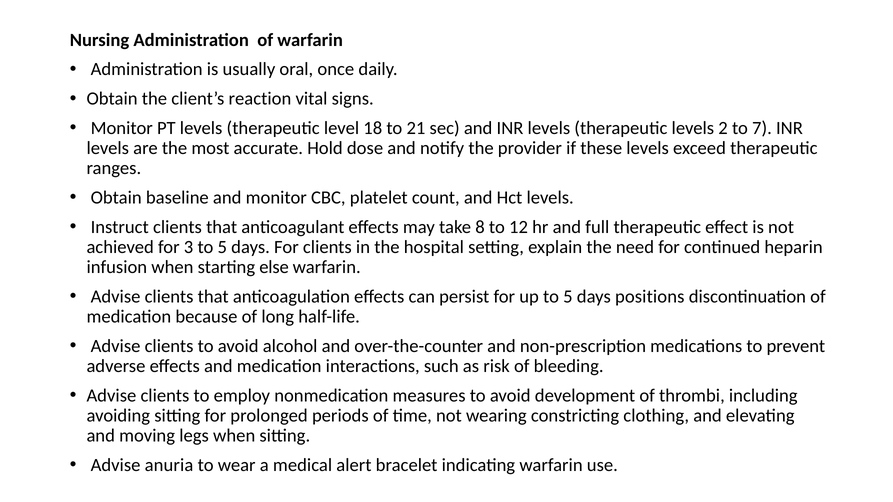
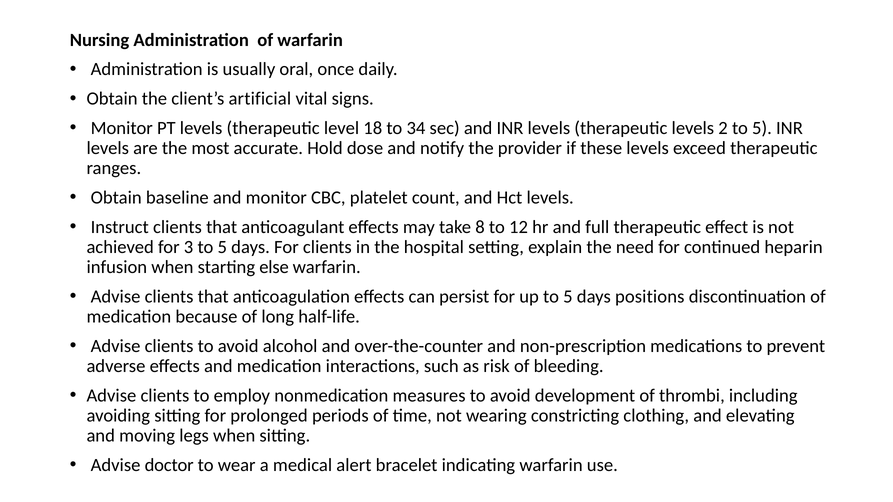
reaction: reaction -> artificial
21: 21 -> 34
2 to 7: 7 -> 5
anuria: anuria -> doctor
